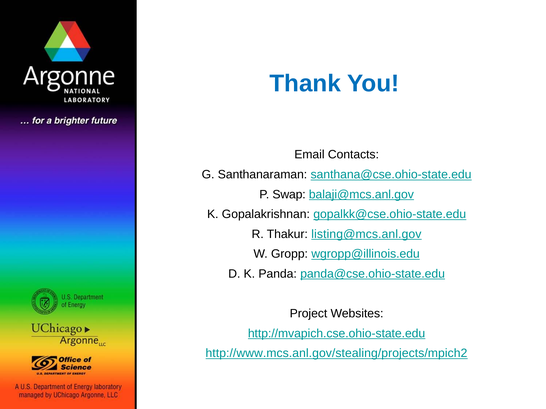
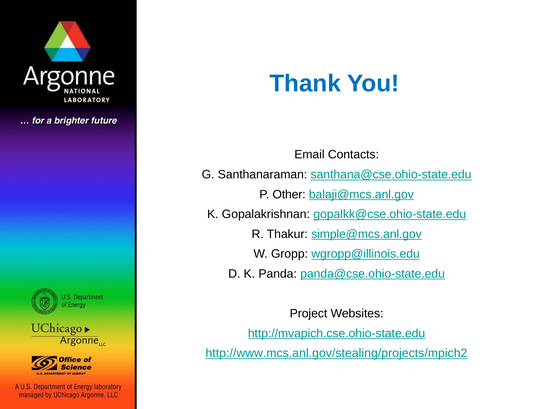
Swap: Swap -> Other
listing@mcs.anl.gov: listing@mcs.anl.gov -> simple@mcs.anl.gov
